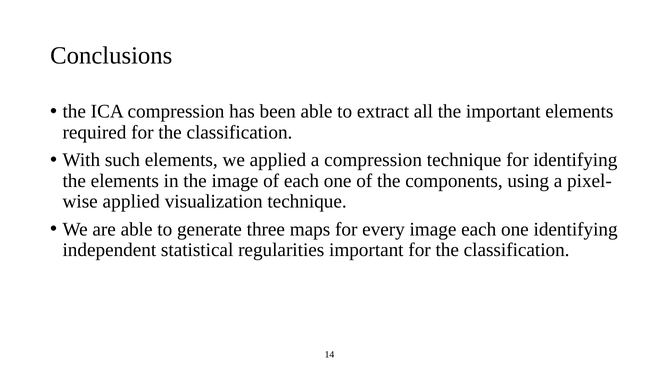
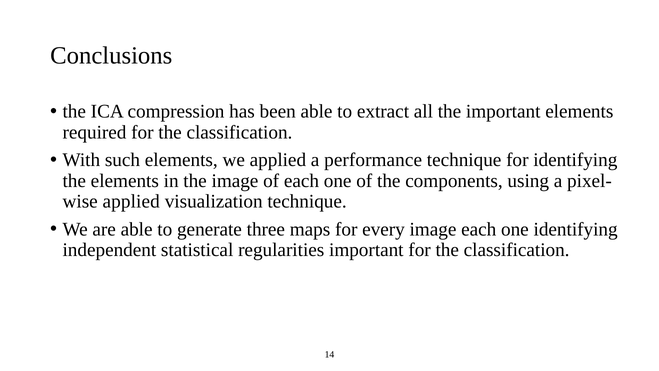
a compression: compression -> performance
